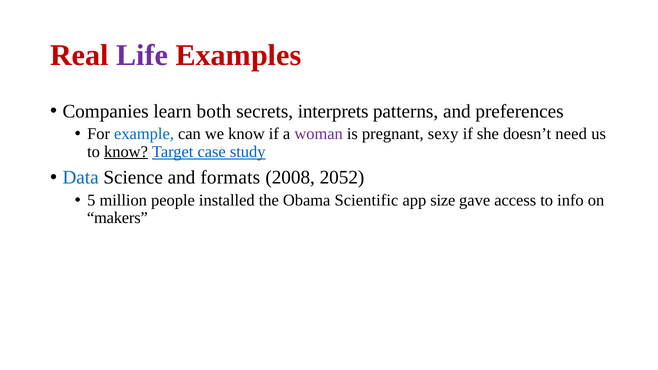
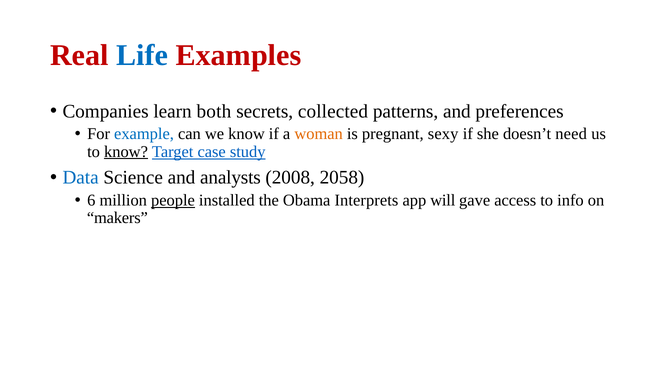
Life colour: purple -> blue
interprets: interprets -> collected
woman colour: purple -> orange
formats: formats -> analysts
2052: 2052 -> 2058
5: 5 -> 6
people underline: none -> present
Scientific: Scientific -> Interprets
size: size -> will
